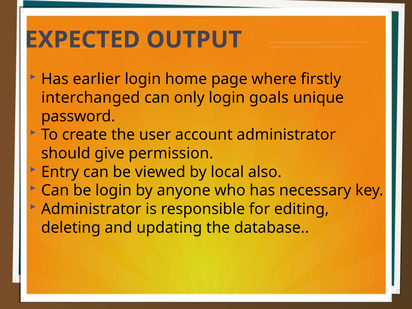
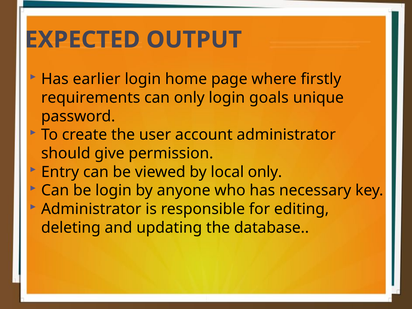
interchanged: interchanged -> requirements
local also: also -> only
